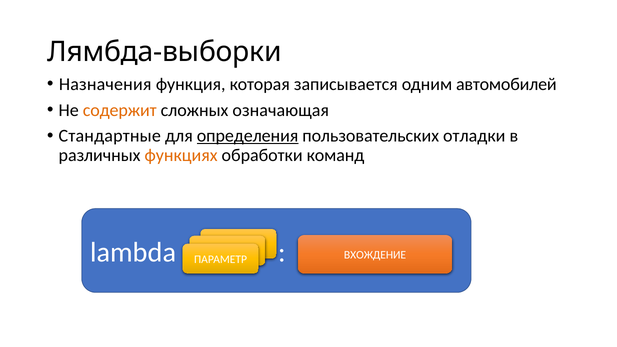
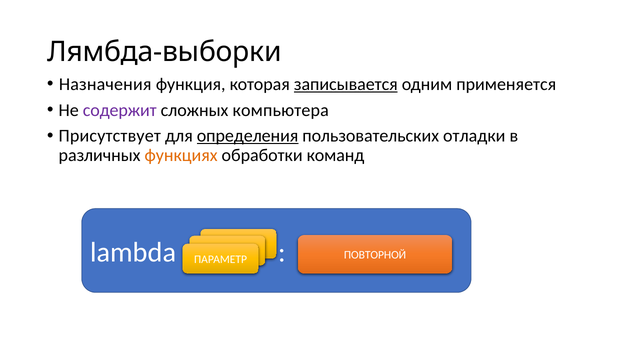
записывается underline: none -> present
автомобилей: автомобилей -> применяется
содержит colour: orange -> purple
означающая: означающая -> компьютера
Стандартные: Стандартные -> Присутствует
ВХОЖДЕНИЕ: ВХОЖДЕНИЕ -> ПОВТОРНОЙ
